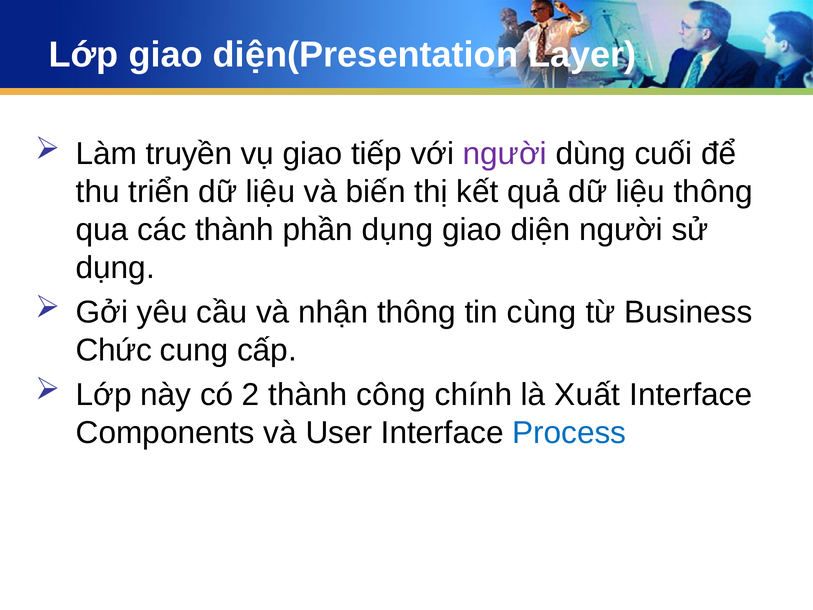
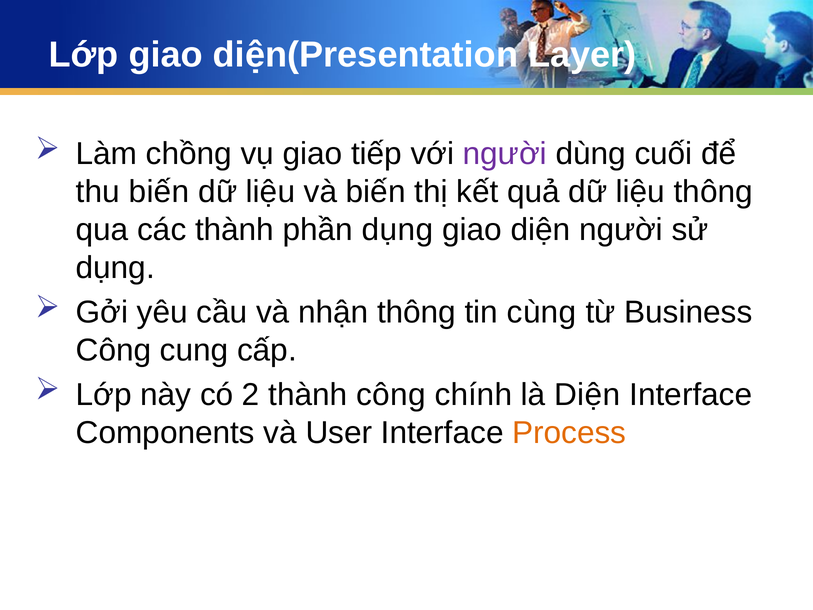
truyền: truyền -> chồng
thu triển: triển -> biến
Chức at (114, 350): Chức -> Công
là Xuất: Xuất -> Diện
Process colour: blue -> orange
